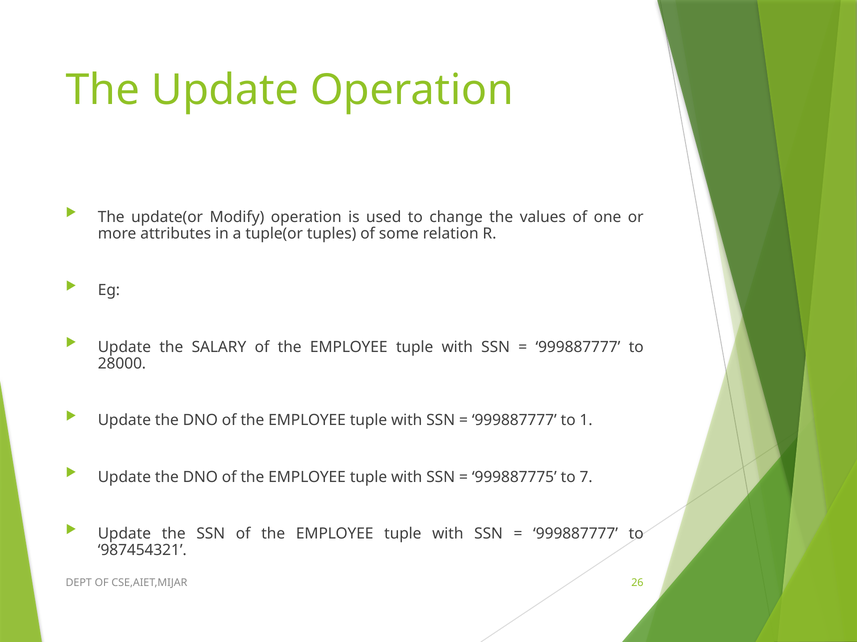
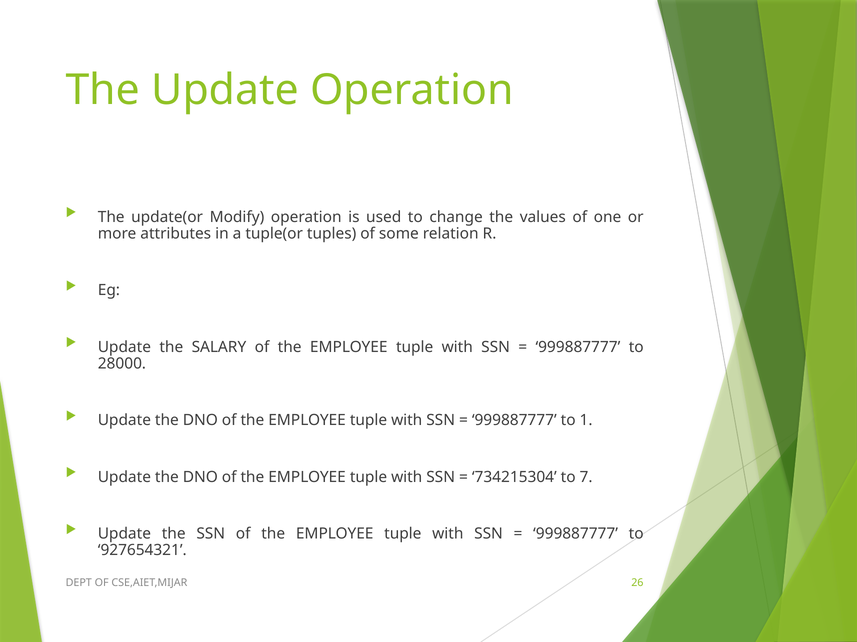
999887775: 999887775 -> 734215304
987454321: 987454321 -> 927654321
